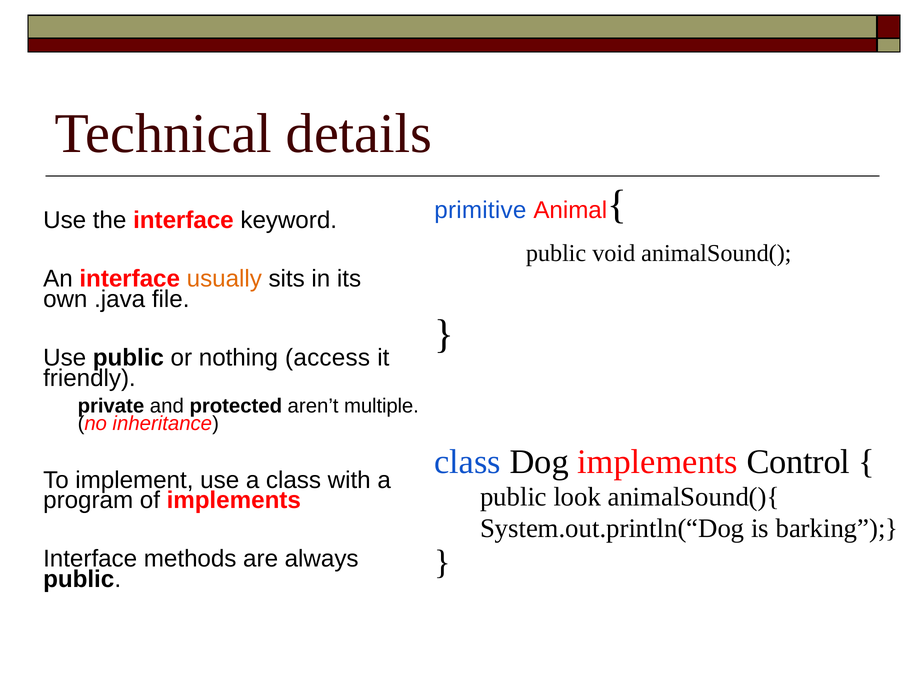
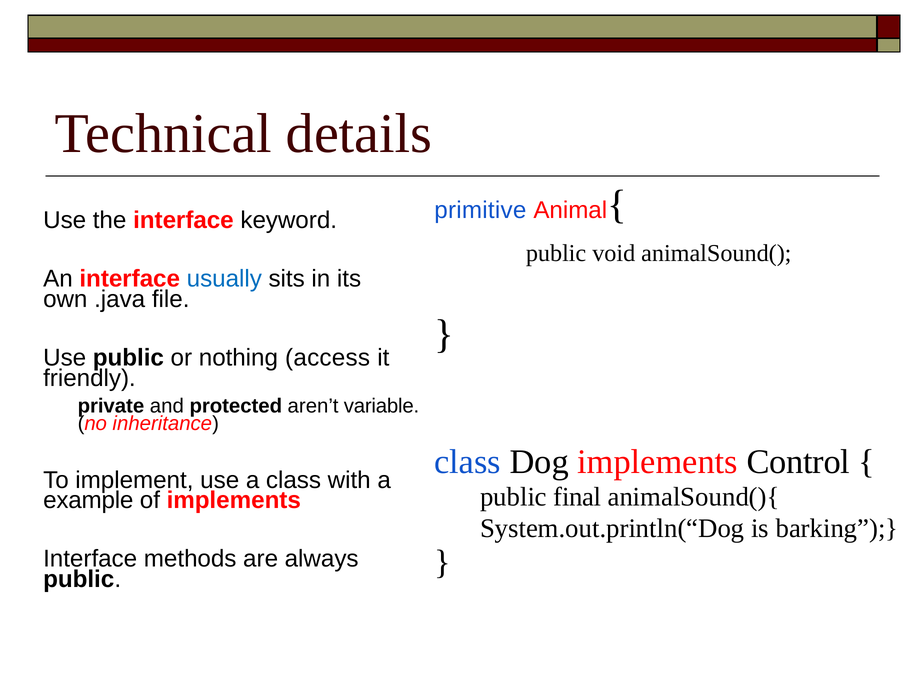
usually colour: orange -> blue
multiple: multiple -> variable
look: look -> final
program: program -> example
